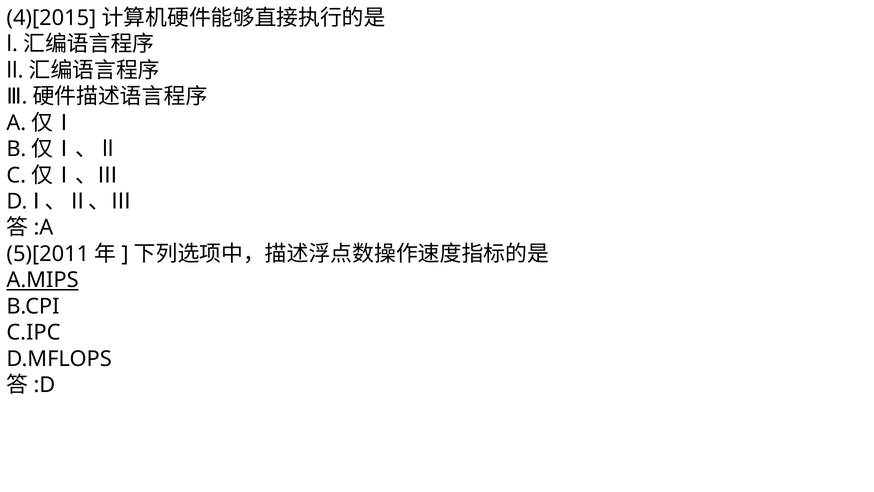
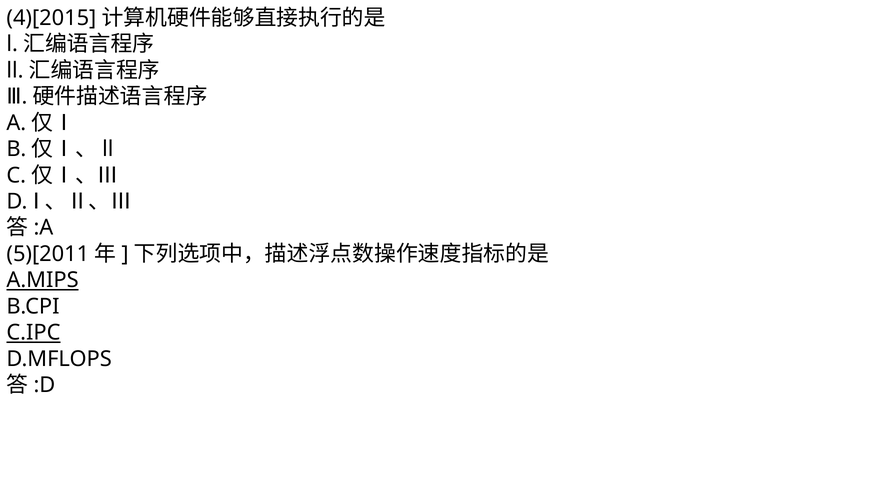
C.IPC underline: none -> present
